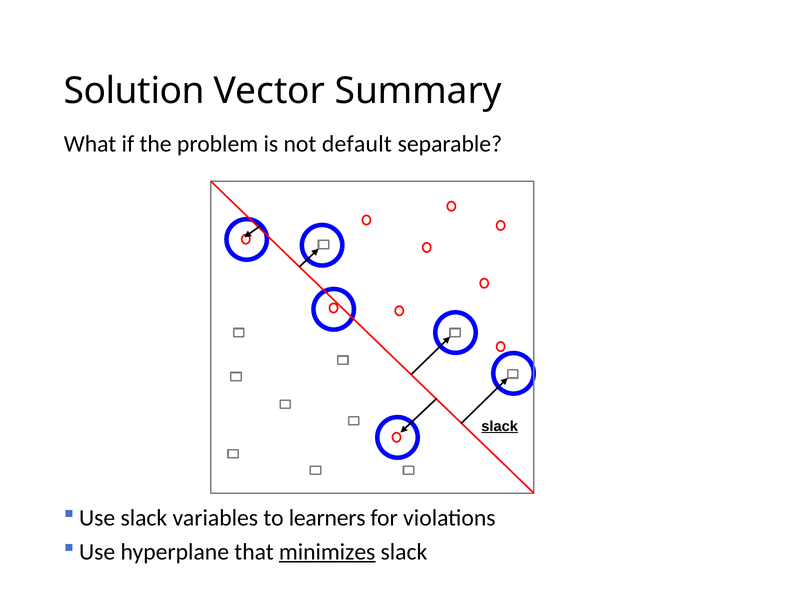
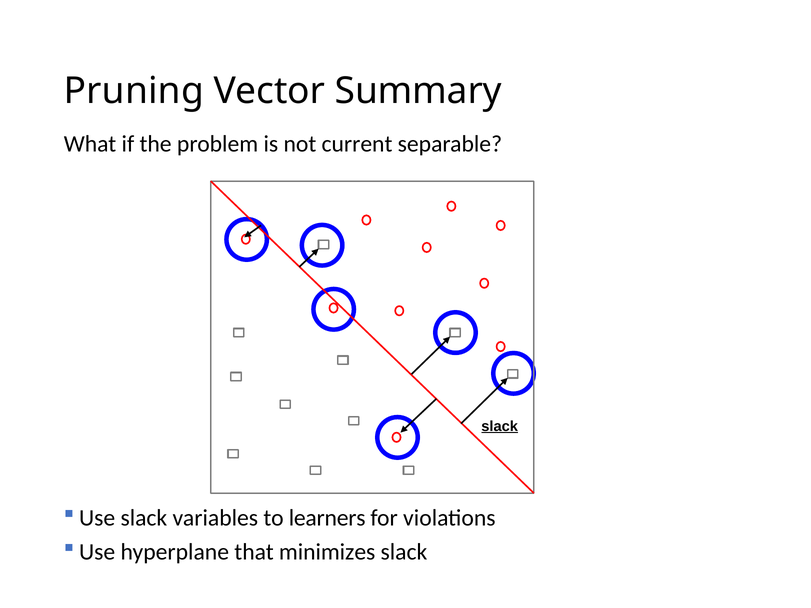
Solution: Solution -> Pruning
default: default -> current
minimizes underline: present -> none
